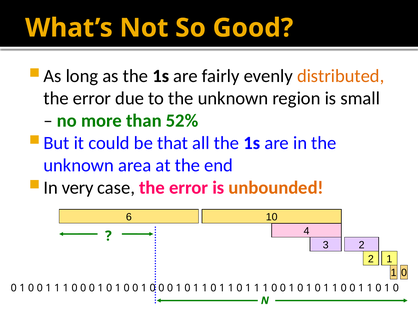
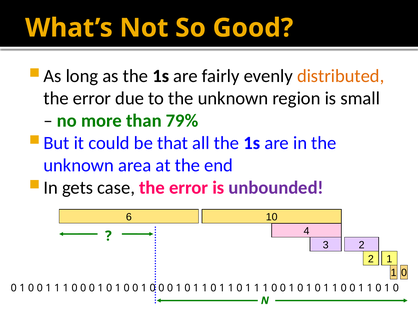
52%: 52% -> 79%
very: very -> gets
unbounded colour: orange -> purple
